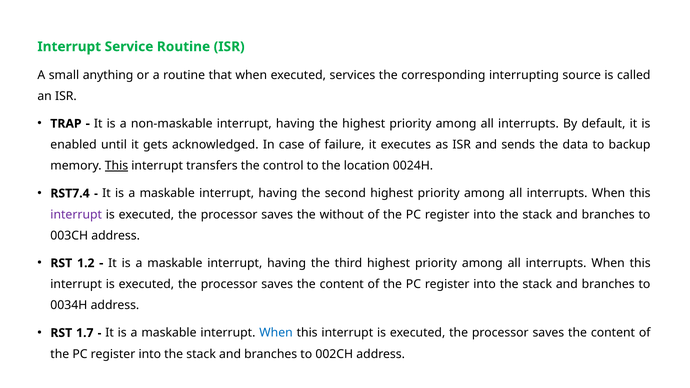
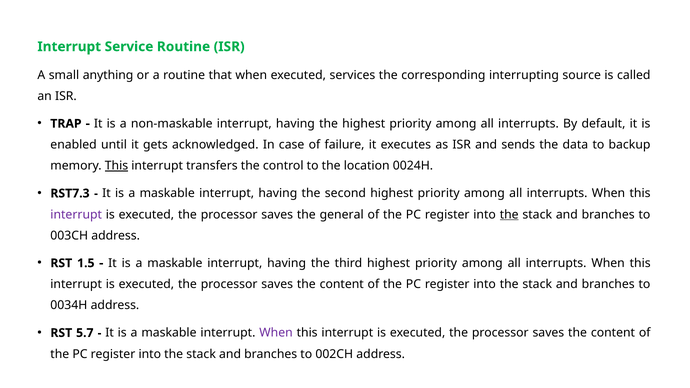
RST7.4: RST7.4 -> RST7.3
without: without -> general
the at (509, 215) underline: none -> present
1.2: 1.2 -> 1.5
1.7: 1.7 -> 5.7
When at (276, 333) colour: blue -> purple
